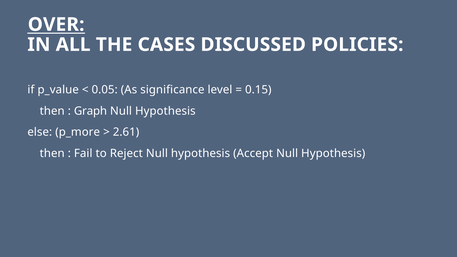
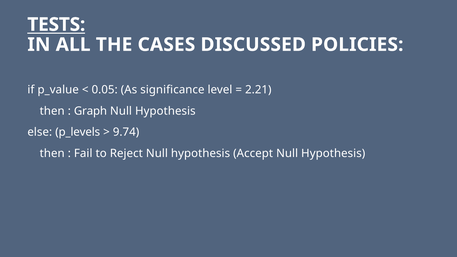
OVER: OVER -> TESTS
0.15: 0.15 -> 2.21
p_more: p_more -> p_levels
2.61: 2.61 -> 9.74
